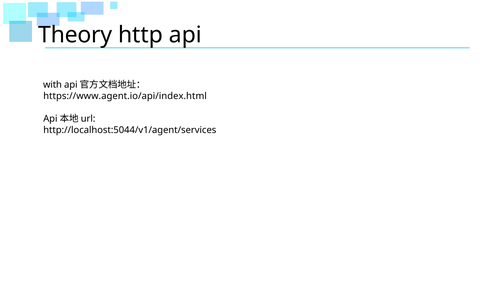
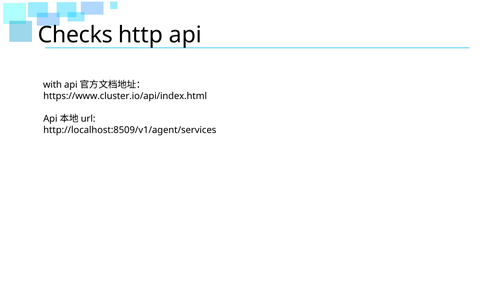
Theory: Theory -> Checks
https://www.agent.io/api/index.html: https://www.agent.io/api/index.html -> https://www.cluster.io/api/index.html
http://localhost:5044/v1/agent/services: http://localhost:5044/v1/agent/services -> http://localhost:8509/v1/agent/services
